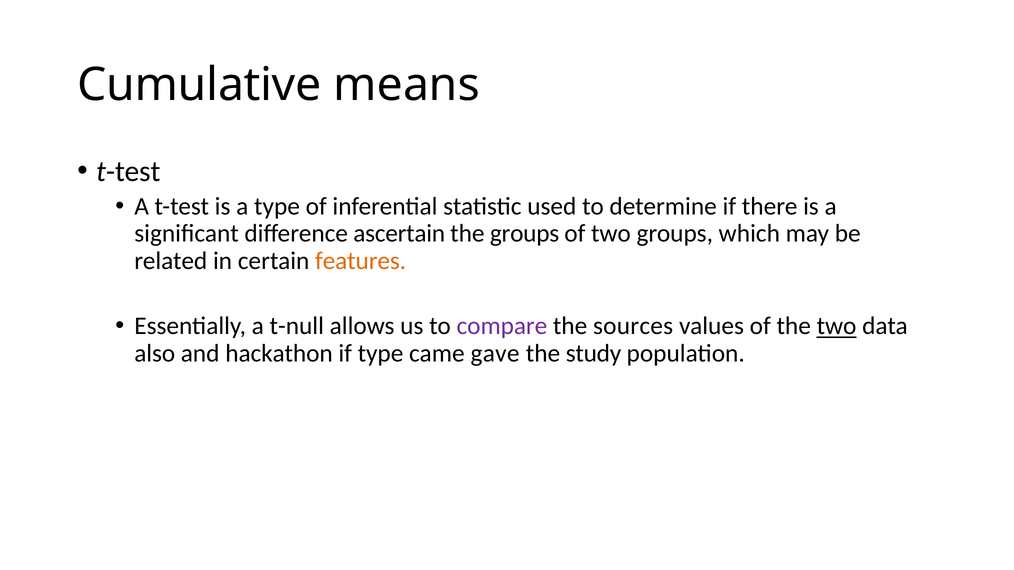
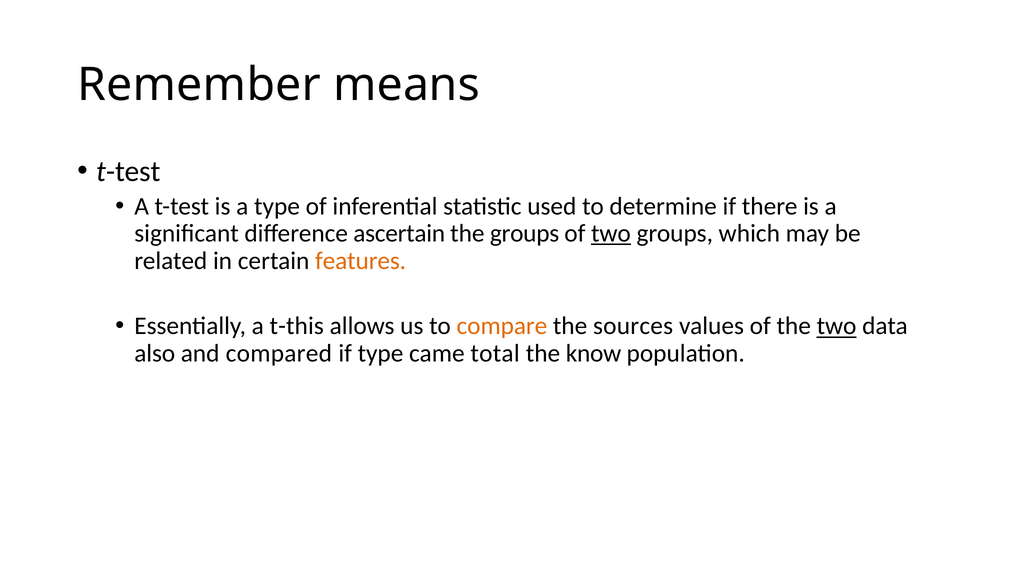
Cumulative at (199, 85): Cumulative -> Remember
two at (611, 234) underline: none -> present
t-null: t-null -> t-this
compare colour: purple -> orange
hackathon: hackathon -> compared
gave: gave -> total
study: study -> know
